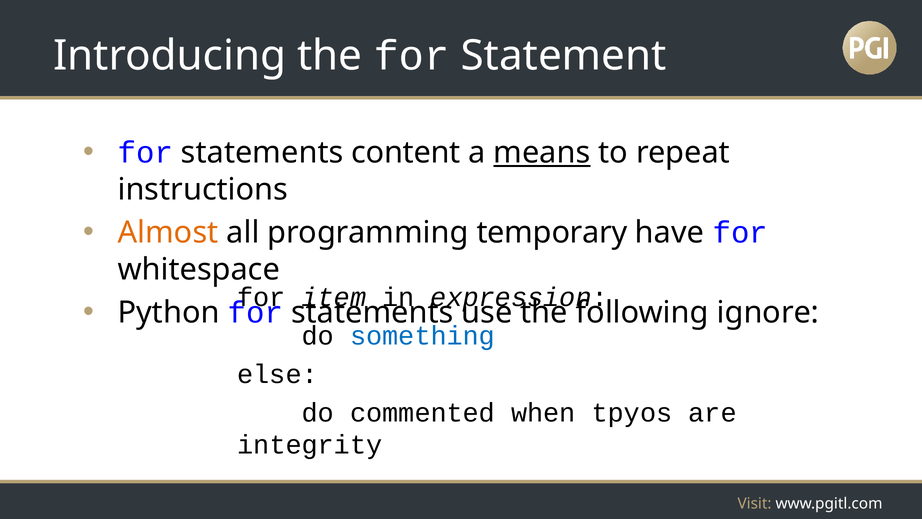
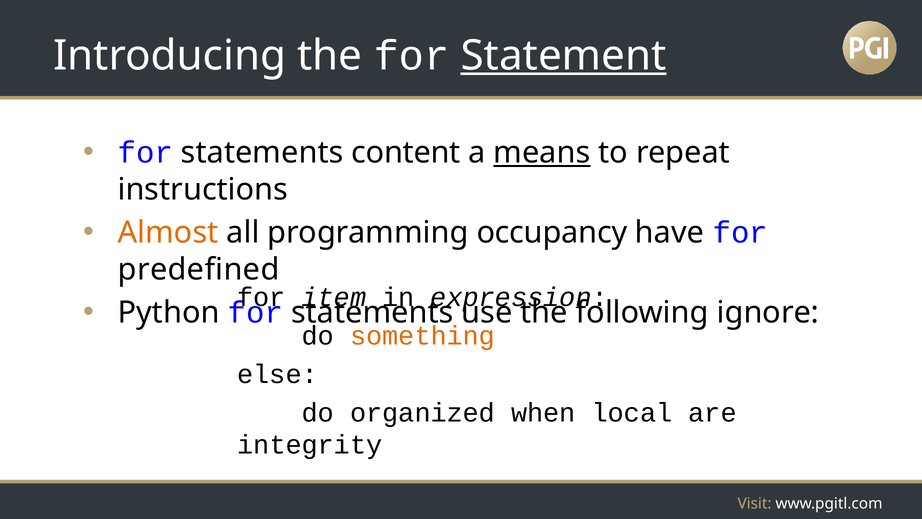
Statement underline: none -> present
temporary: temporary -> occupancy
whitespace: whitespace -> predefined
something colour: blue -> orange
commented: commented -> organized
tpyos: tpyos -> local
